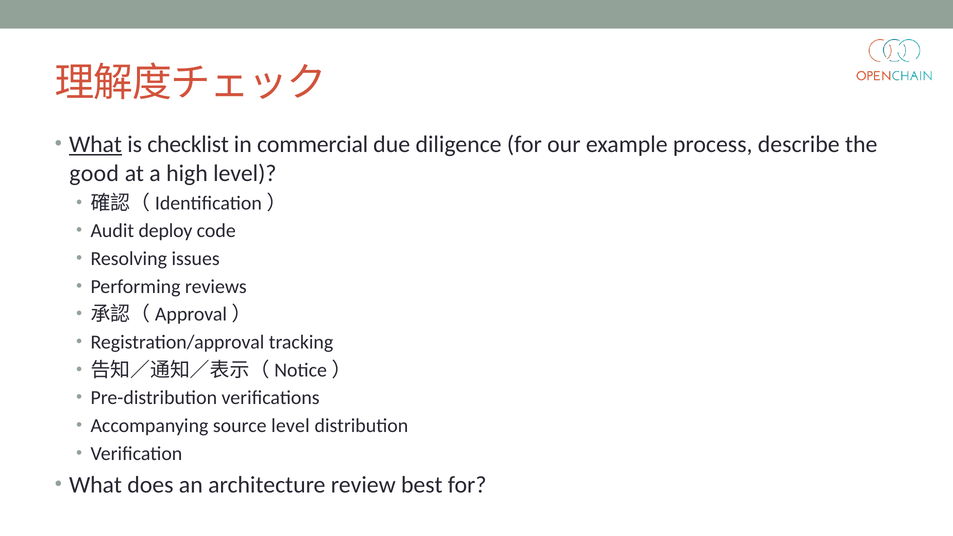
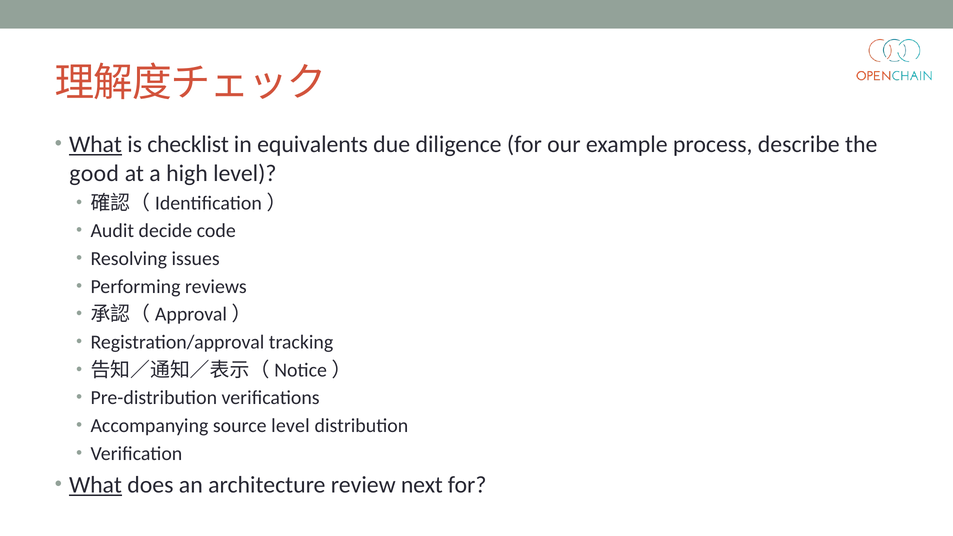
commercial: commercial -> equivalents
deploy: deploy -> decide
What at (95, 485) underline: none -> present
best: best -> next
